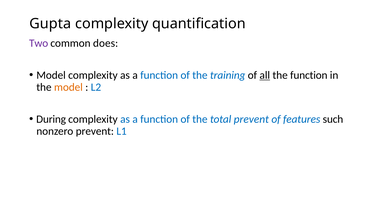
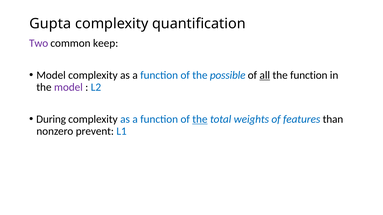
does: does -> keep
training: training -> possible
model at (68, 87) colour: orange -> purple
the at (200, 119) underline: none -> present
total prevent: prevent -> weights
such: such -> than
